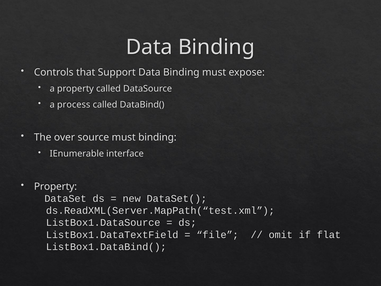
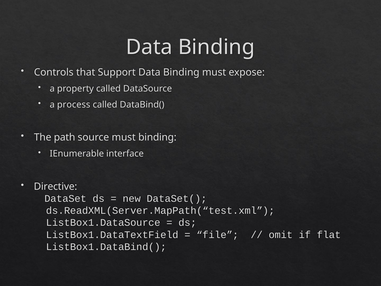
over: over -> path
Property at (55, 186): Property -> Directive
